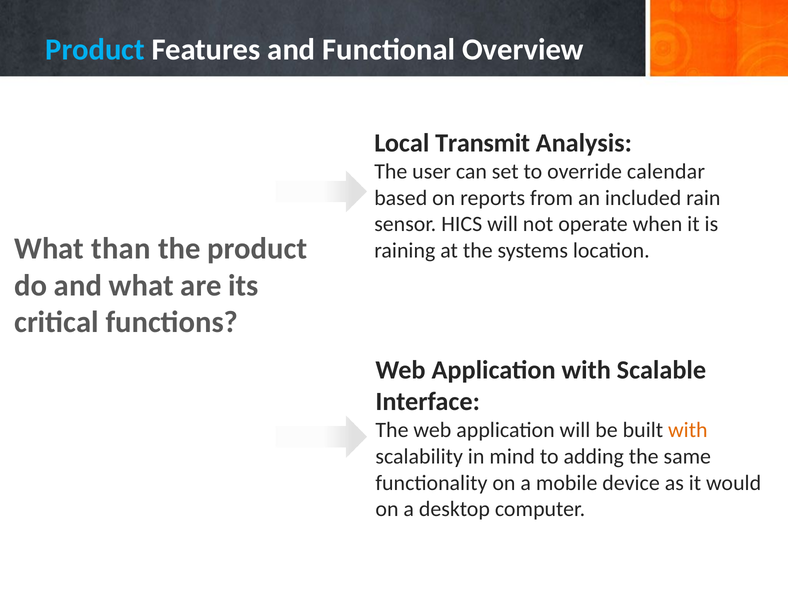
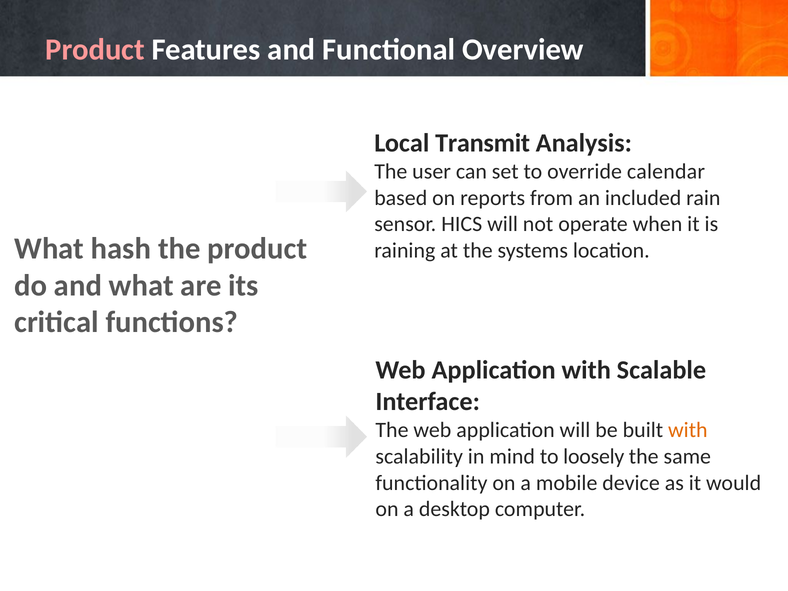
Product at (95, 50) colour: light blue -> pink
than: than -> hash
adding: adding -> loosely
